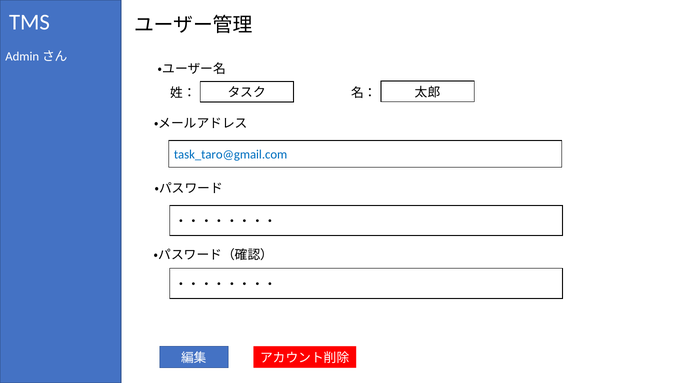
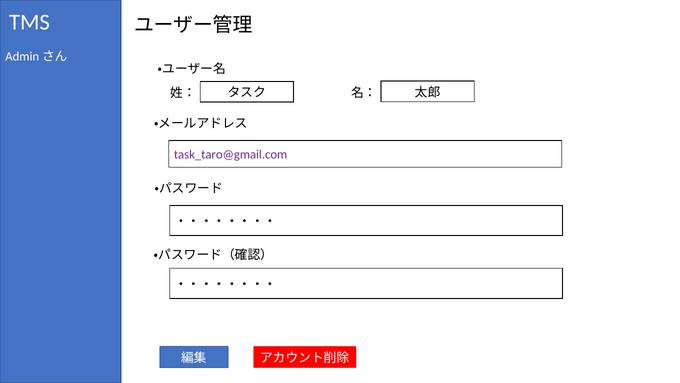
task_taro@gmail.com colour: blue -> purple
